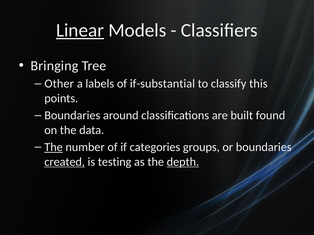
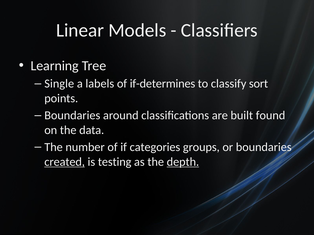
Linear underline: present -> none
Bringing: Bringing -> Learning
Other: Other -> Single
if-substantial: if-substantial -> if-determines
this: this -> sort
The at (54, 147) underline: present -> none
